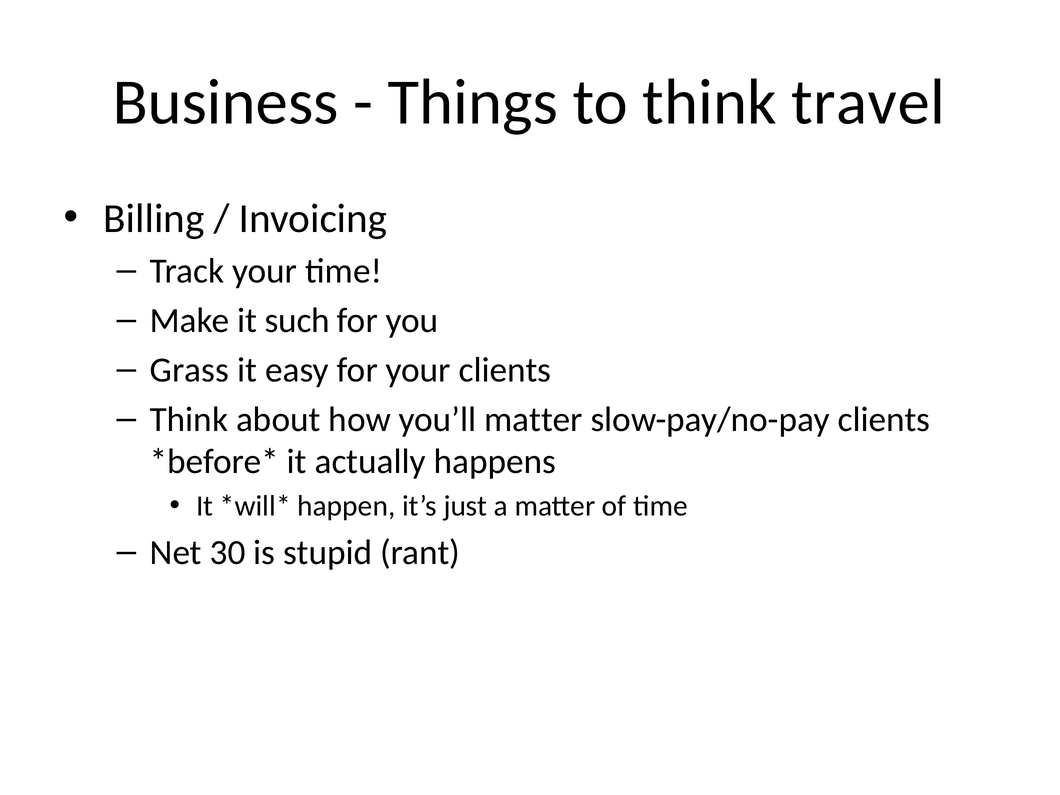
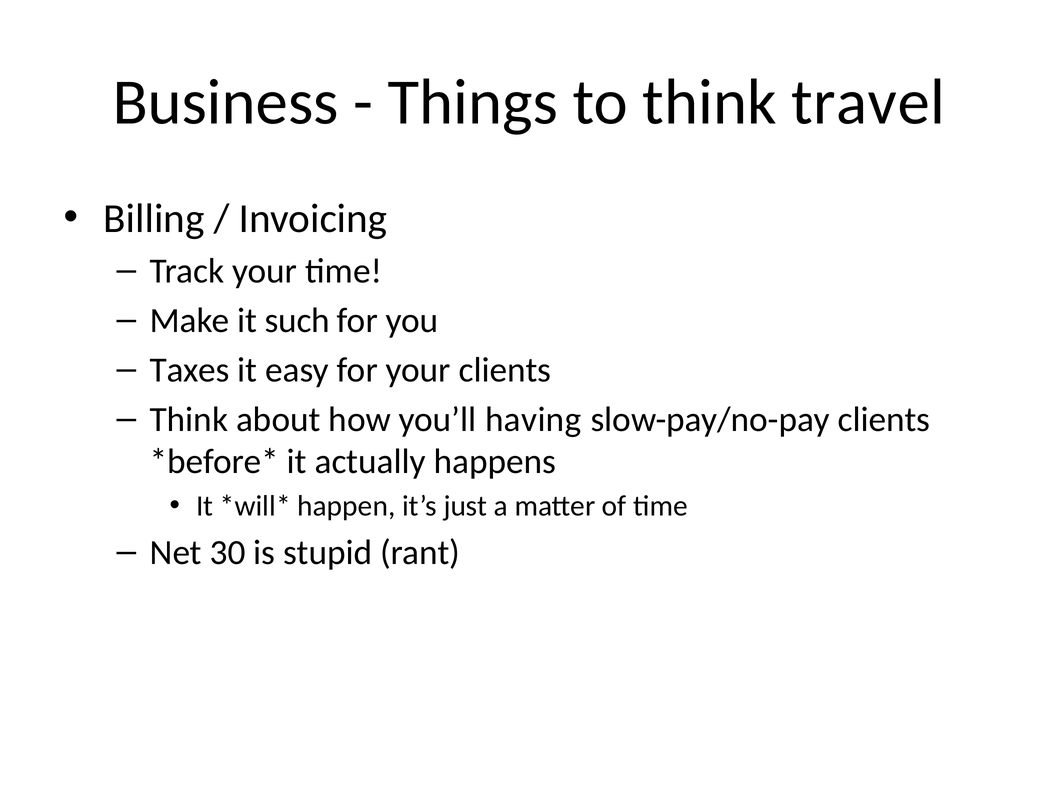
Grass: Grass -> Taxes
you’ll matter: matter -> having
